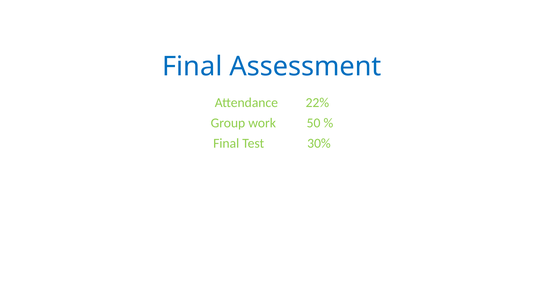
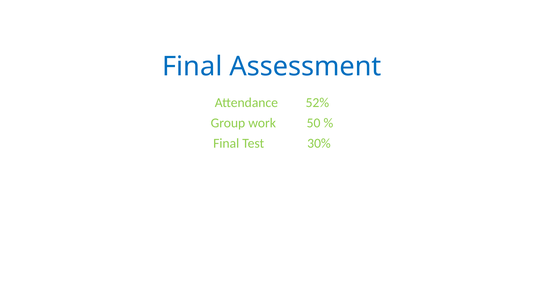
22%: 22% -> 52%
